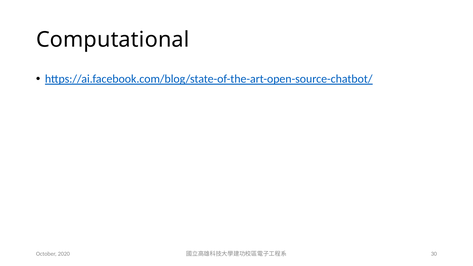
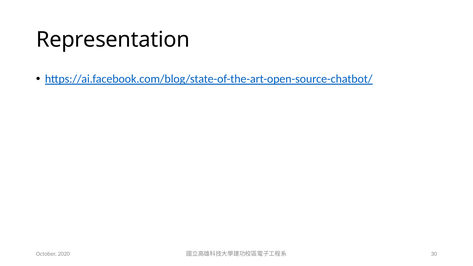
Computational: Computational -> Representation
